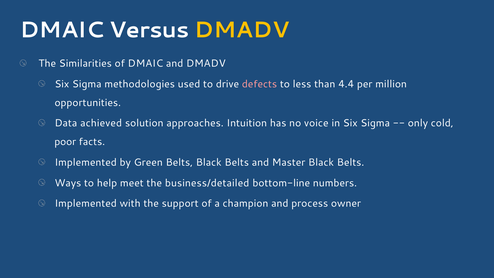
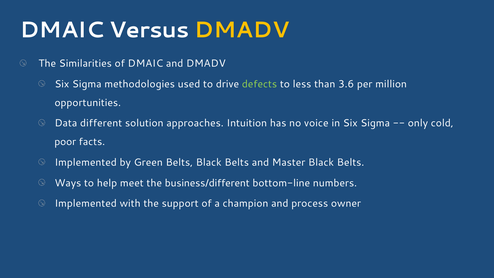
defects colour: pink -> light green
4.4: 4.4 -> 3.6
achieved: achieved -> different
business/detailed: business/detailed -> business/different
